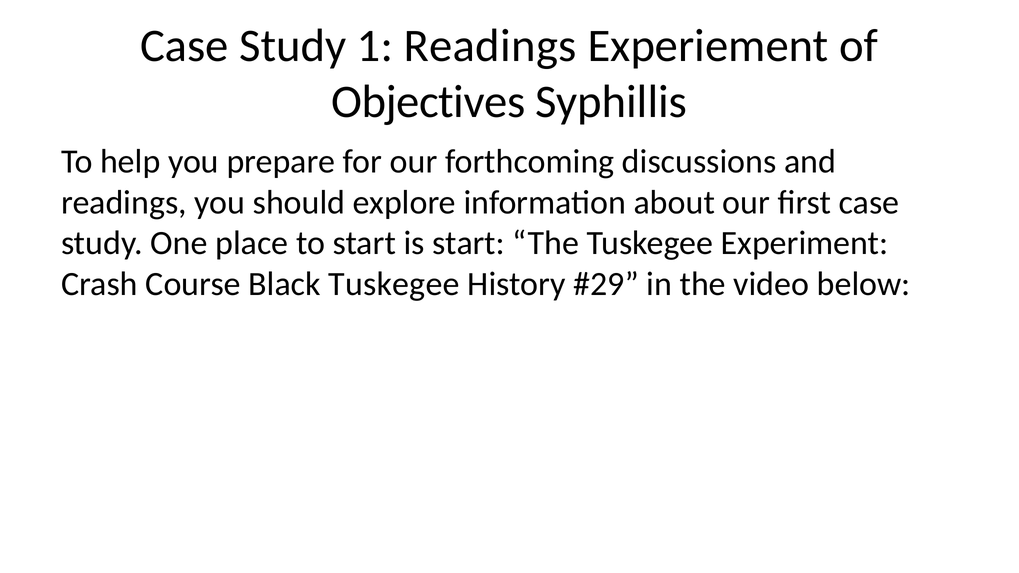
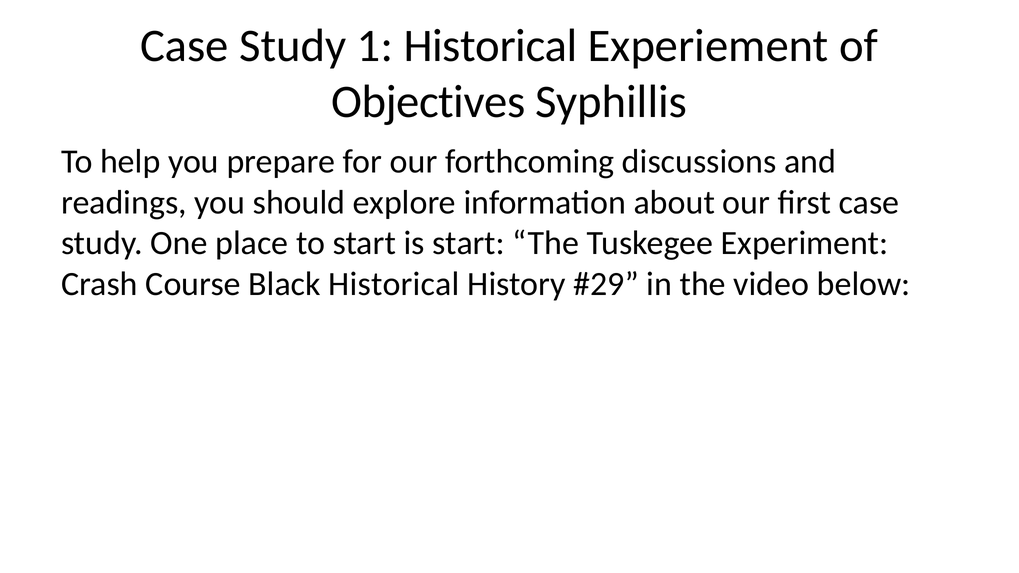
1 Readings: Readings -> Historical
Black Tuskegee: Tuskegee -> Historical
